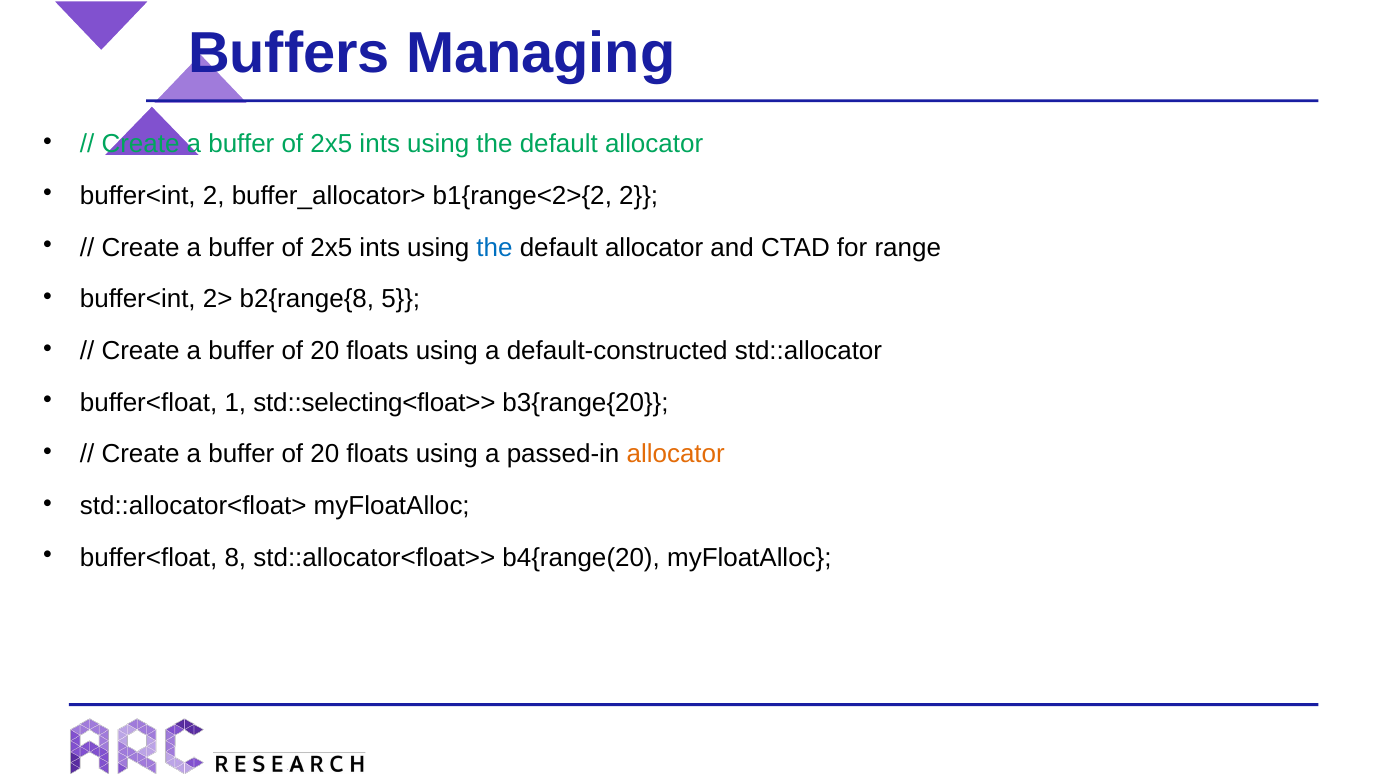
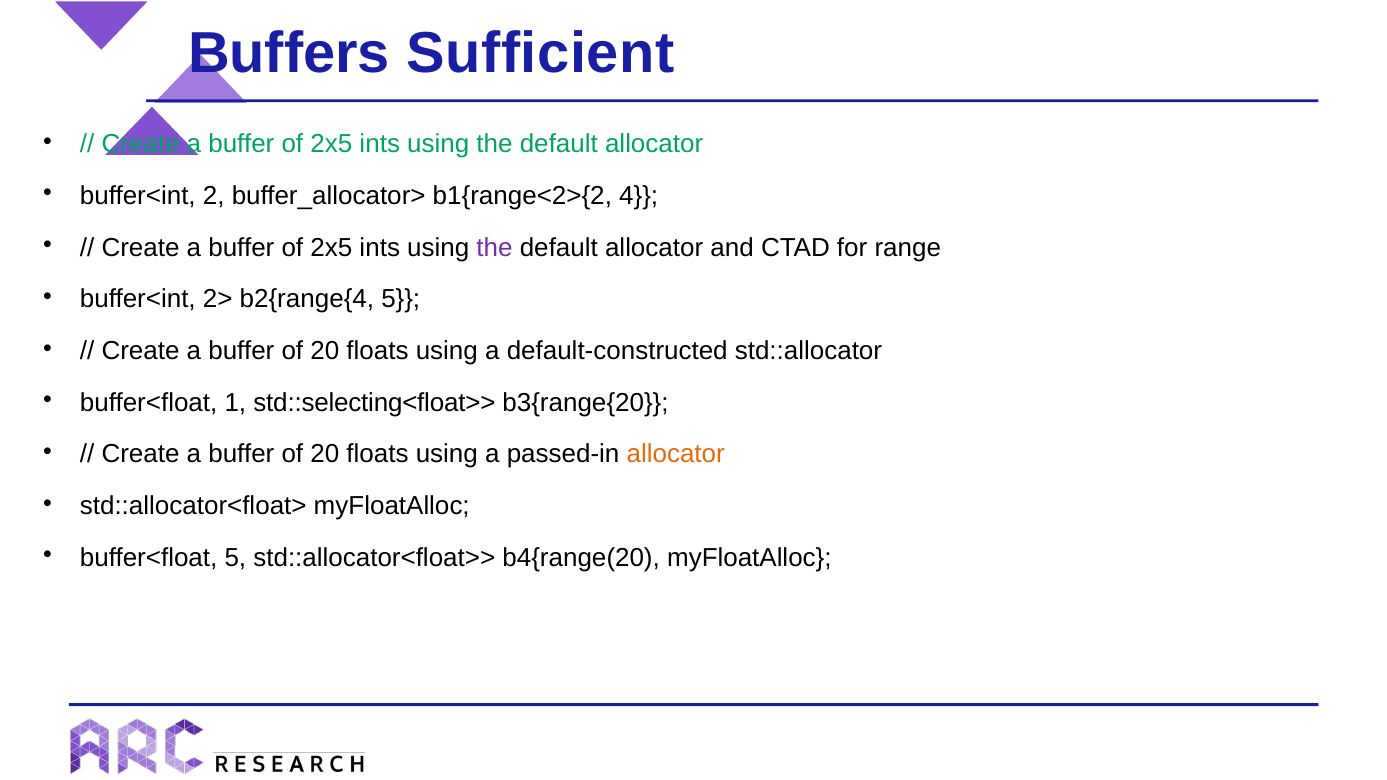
Managing: Managing -> Sufficient
b1{range<2>{2 2: 2 -> 4
the at (495, 248) colour: blue -> purple
b2{range{8: b2{range{8 -> b2{range{4
buffer<float 8: 8 -> 5
